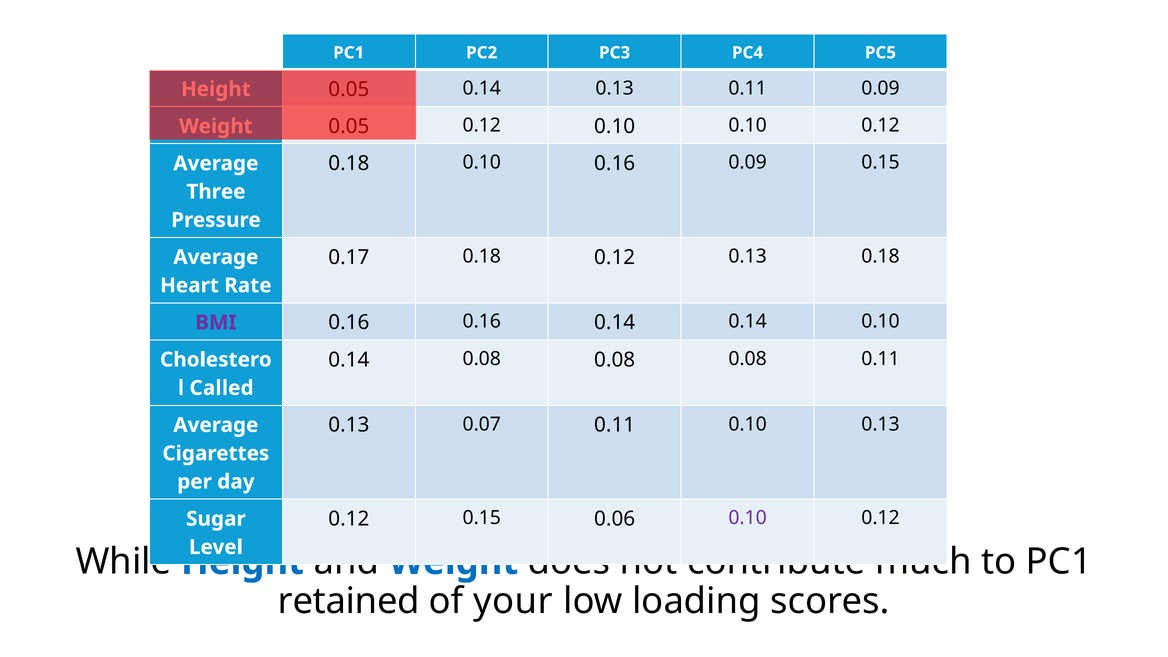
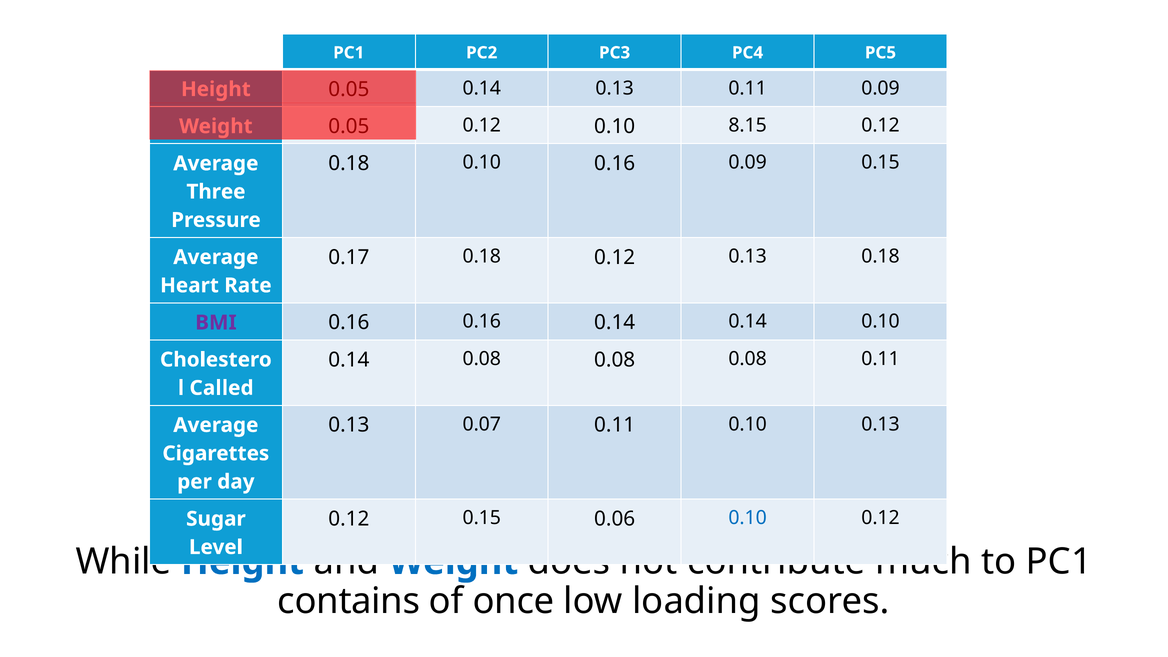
0.10 0.10: 0.10 -> 8.15
0.10 at (748, 518) colour: purple -> blue
retained: retained -> contains
your: your -> once
